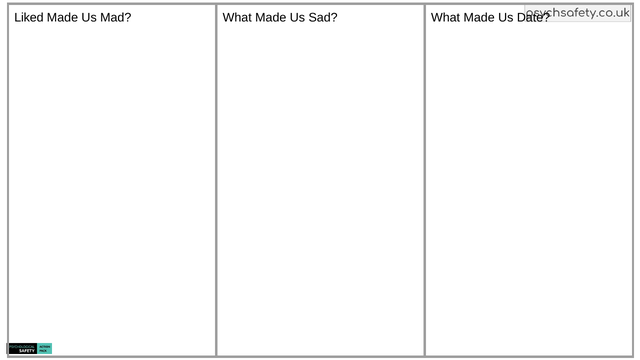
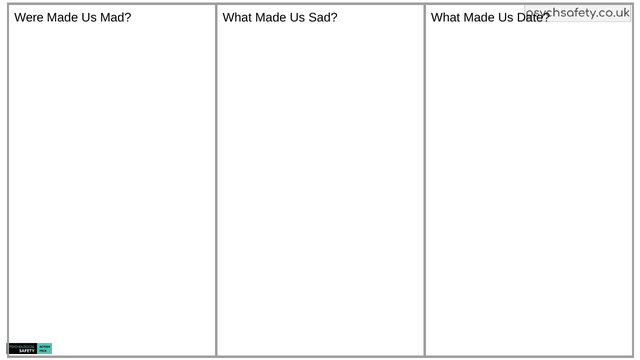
Liked: Liked -> Were
